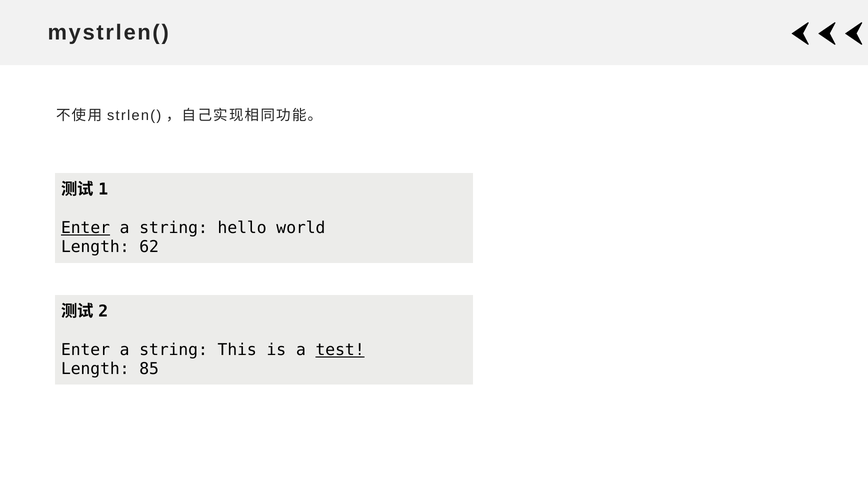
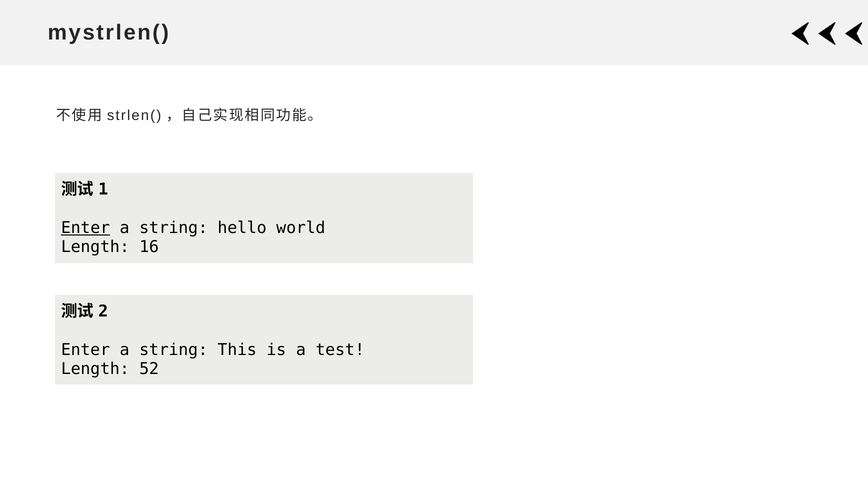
62: 62 -> 16
test underline: present -> none
85: 85 -> 52
